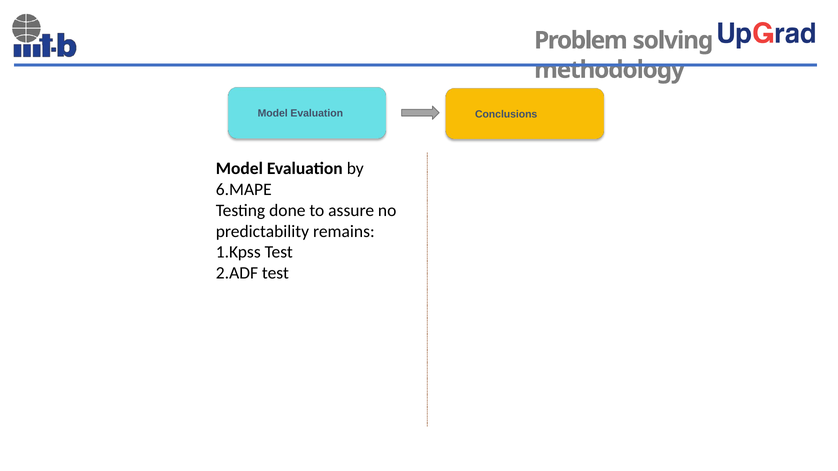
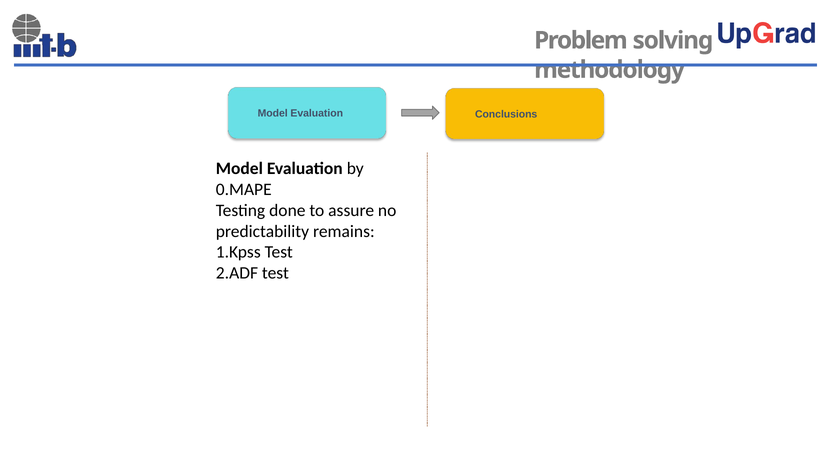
6.MAPE: 6.MAPE -> 0.MAPE
